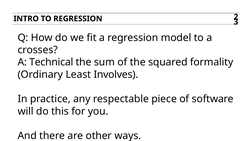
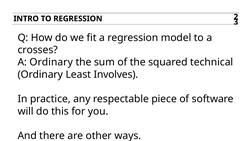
A Technical: Technical -> Ordinary
formality: formality -> technical
